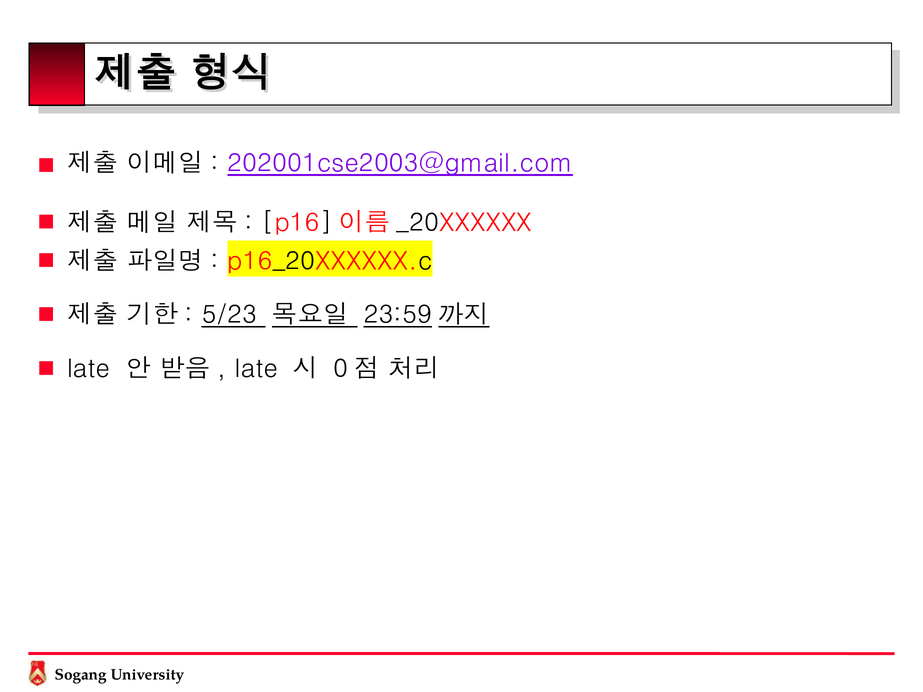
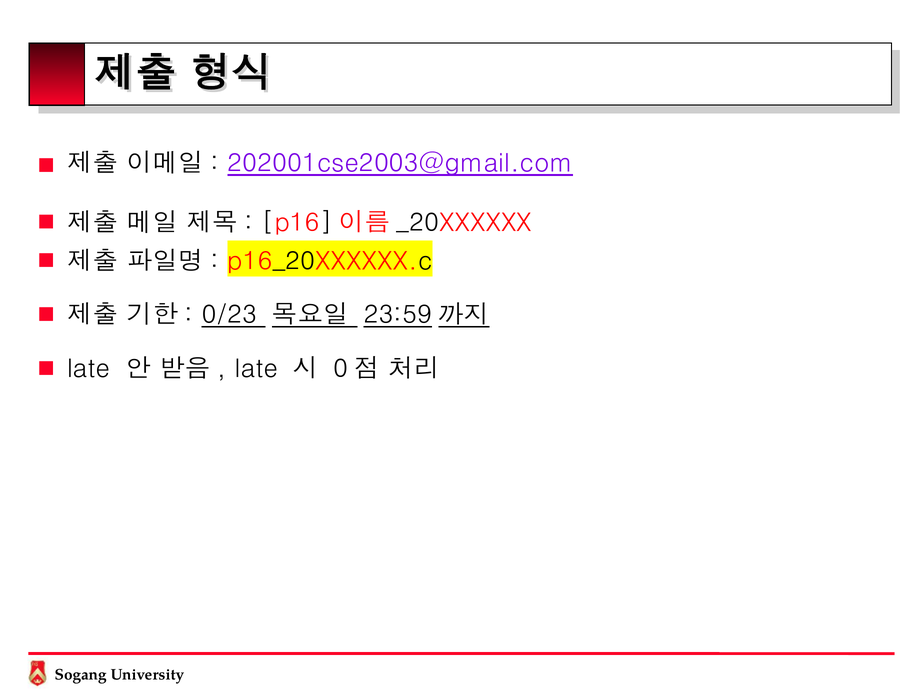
5/23: 5/23 -> 0/23
